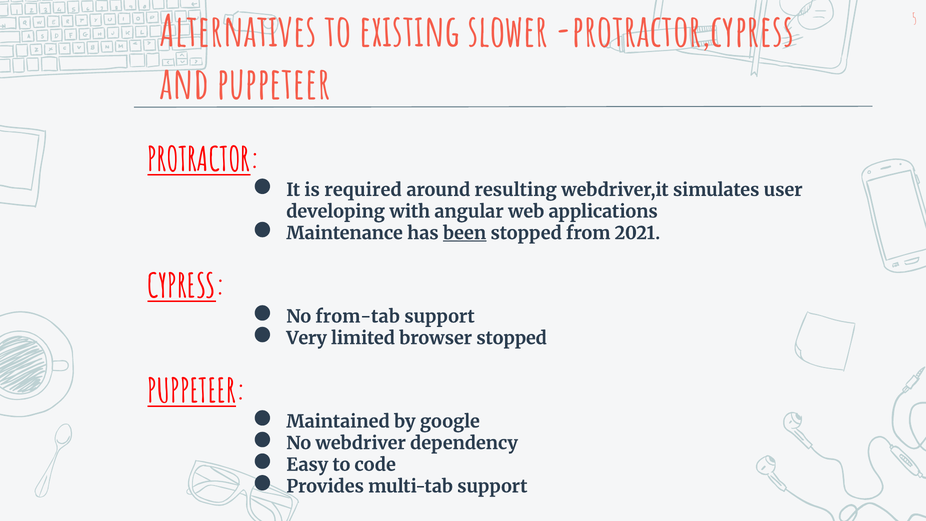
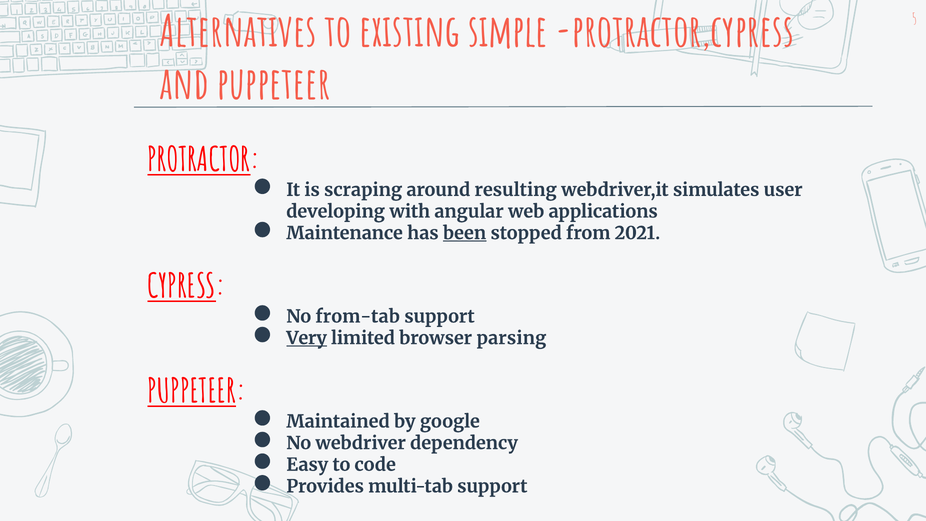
slower: slower -> simple
required: required -> scraping
Very underline: none -> present
browser stopped: stopped -> parsing
